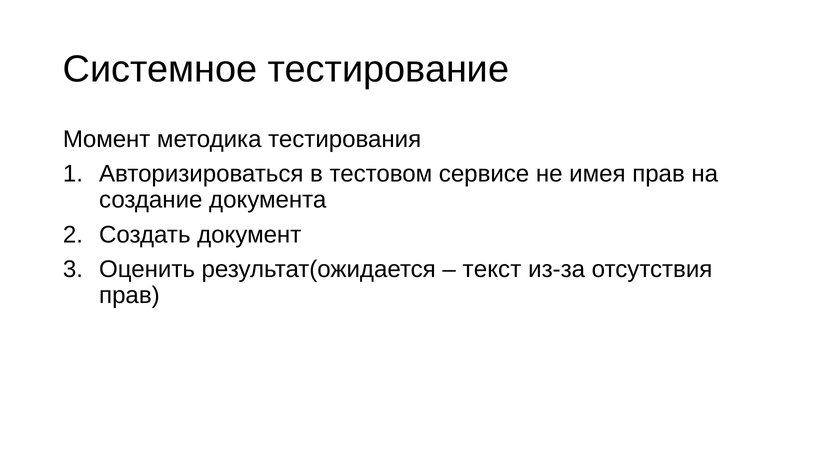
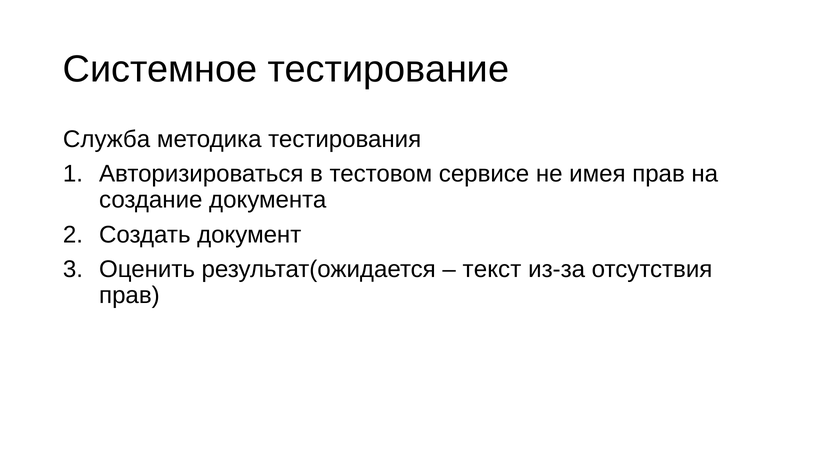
Момент: Момент -> Служба
